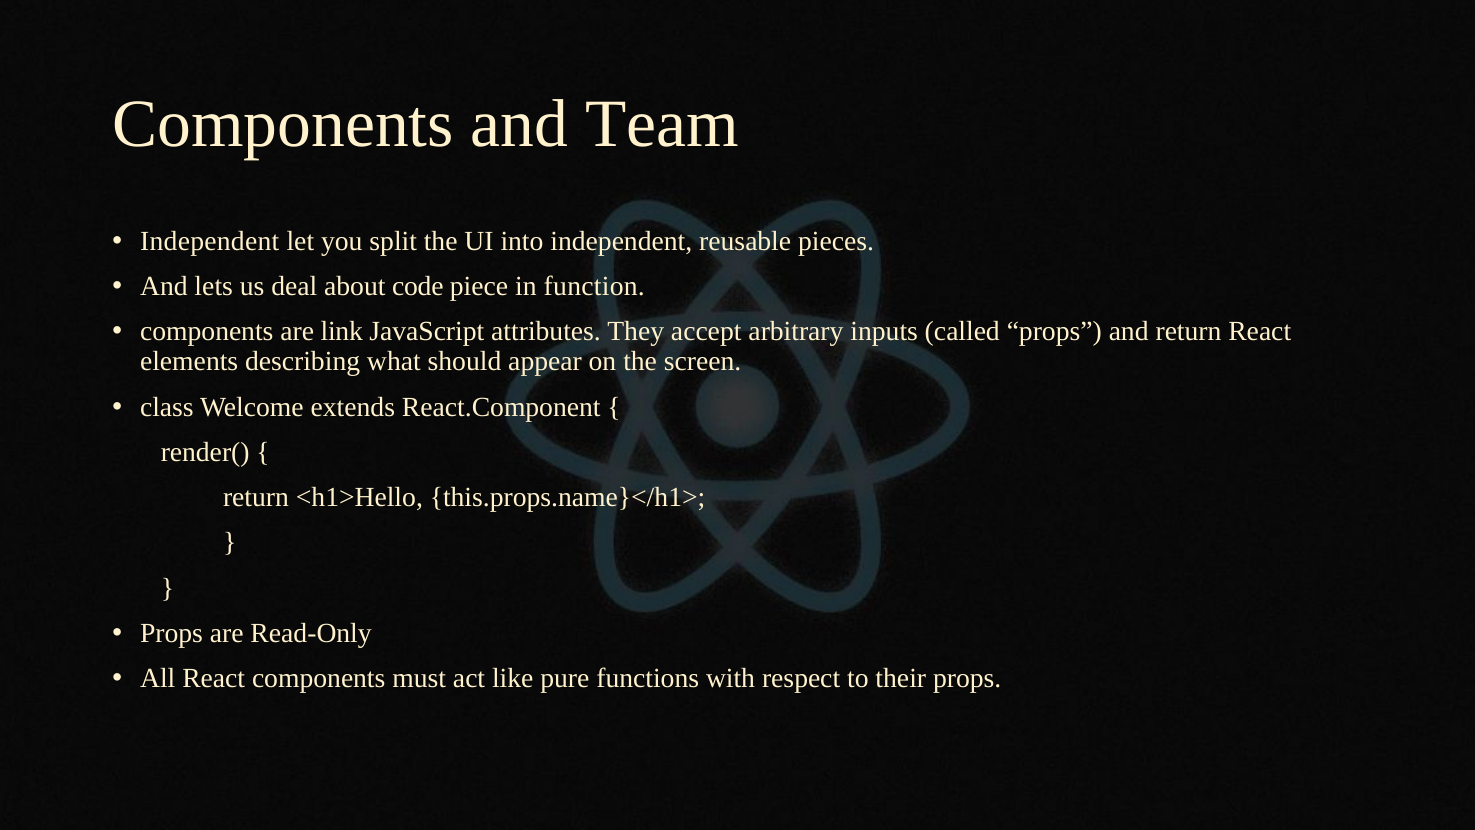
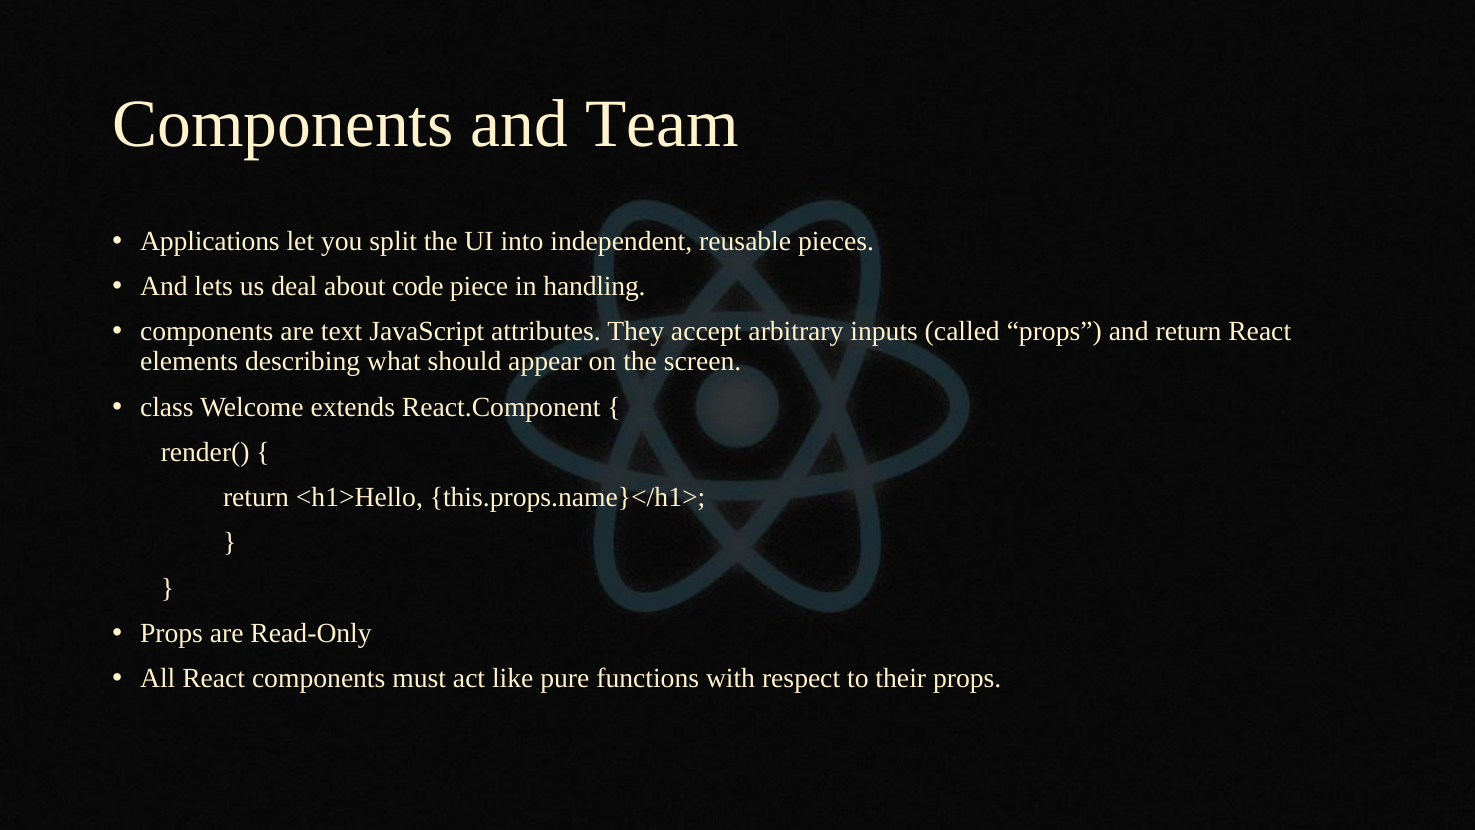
Independent at (210, 241): Independent -> Applications
function: function -> handling
link: link -> text
